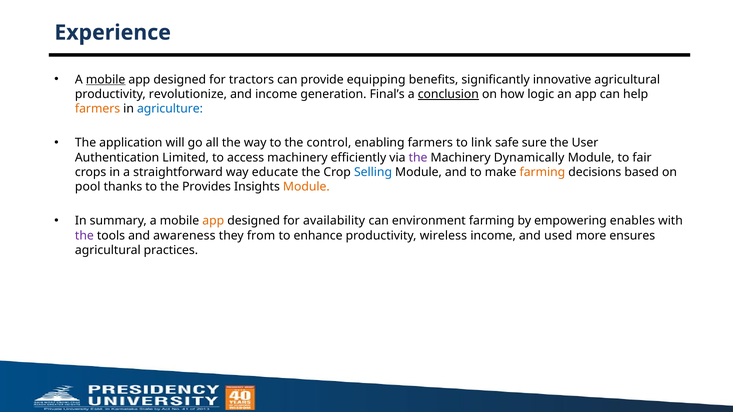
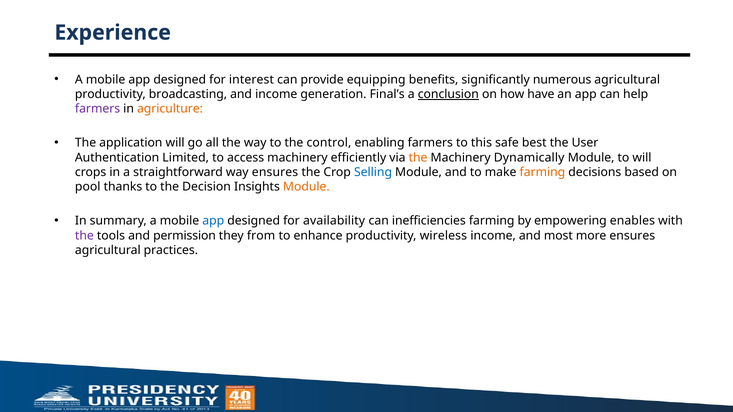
mobile at (106, 80) underline: present -> none
tractors: tractors -> interest
innovative: innovative -> numerous
revolutionize: revolutionize -> broadcasting
logic: logic -> have
farmers at (98, 109) colour: orange -> purple
agriculture colour: blue -> orange
link: link -> this
sure: sure -> best
the at (418, 158) colour: purple -> orange
to fair: fair -> will
way educate: educate -> ensures
Provides: Provides -> Decision
app at (213, 221) colour: orange -> blue
environment: environment -> inefficiencies
awareness: awareness -> permission
used: used -> most
